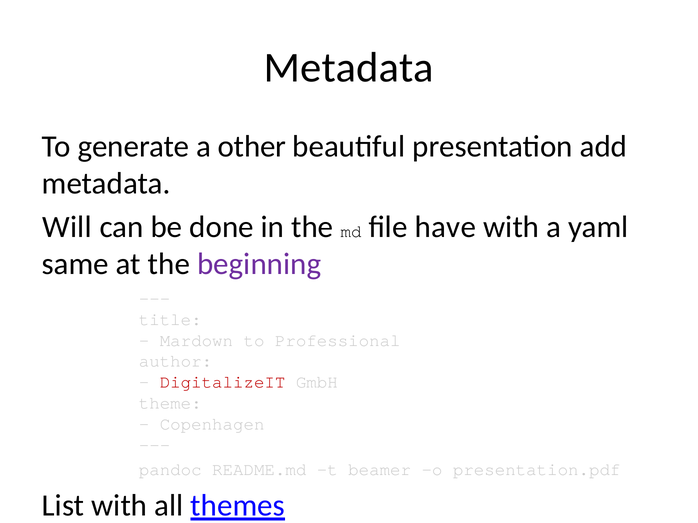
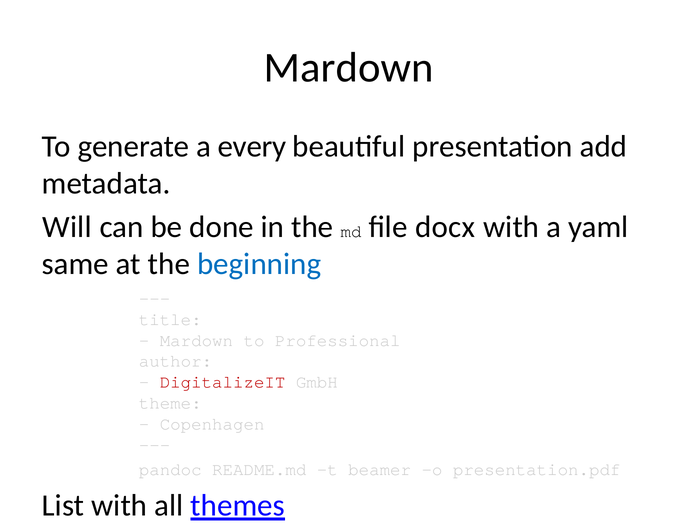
Metadata at (349, 68): Metadata -> Mardown
other: other -> every
have: have -> docx
beginning colour: purple -> blue
